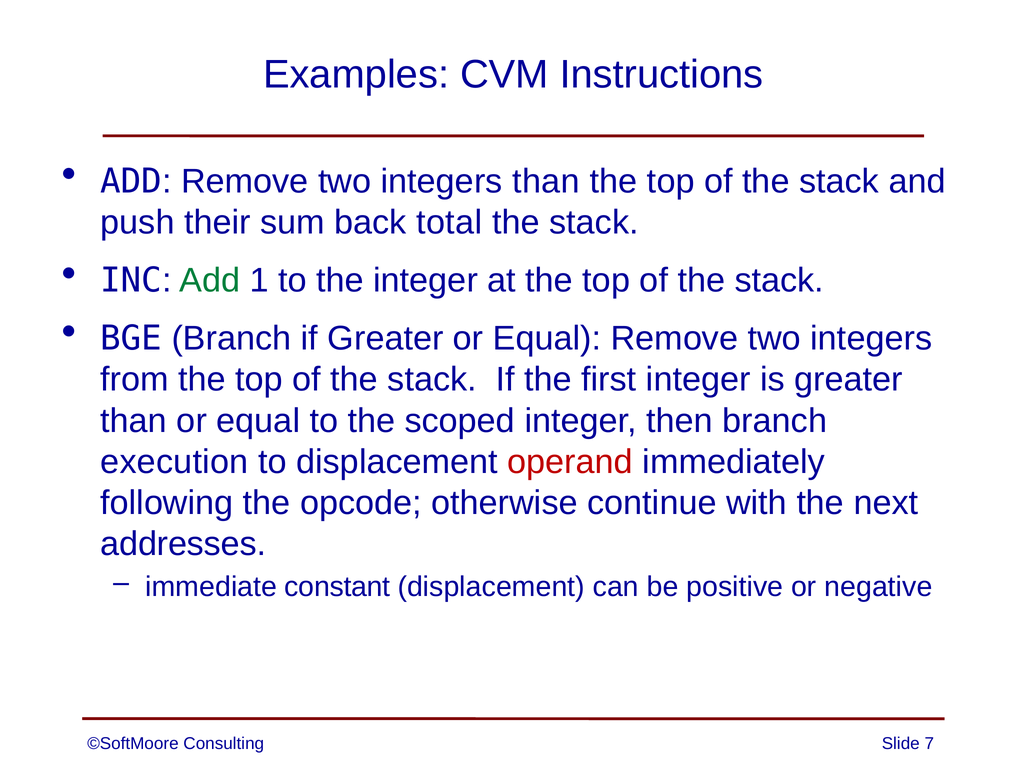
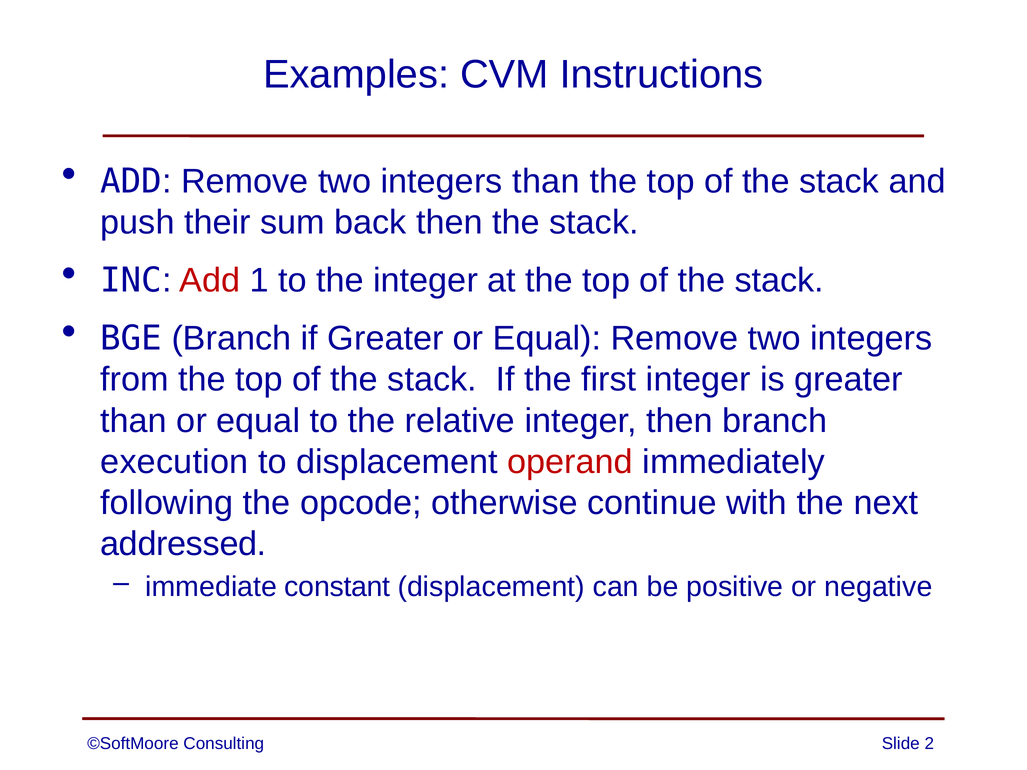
back total: total -> then
Add at (210, 281) colour: green -> red
scoped: scoped -> relative
addresses: addresses -> addressed
7: 7 -> 2
